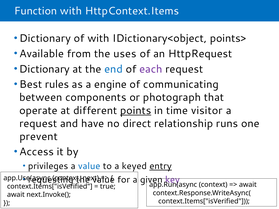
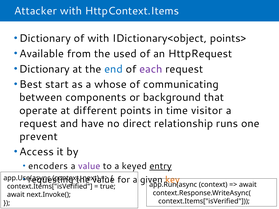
Function: Function -> Attacker
uses: uses -> used
rules: rules -> start
engine: engine -> whose
photograph: photograph -> background
points underline: present -> none
privileges: privileges -> encoders
value at (89, 166) colour: blue -> purple
key colour: purple -> orange
